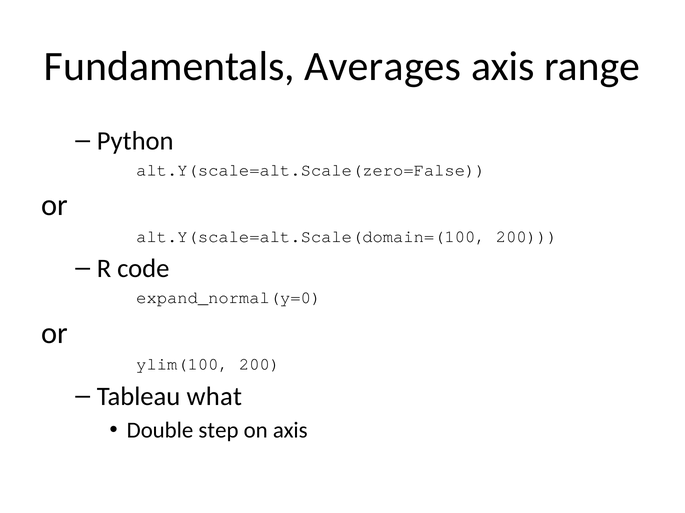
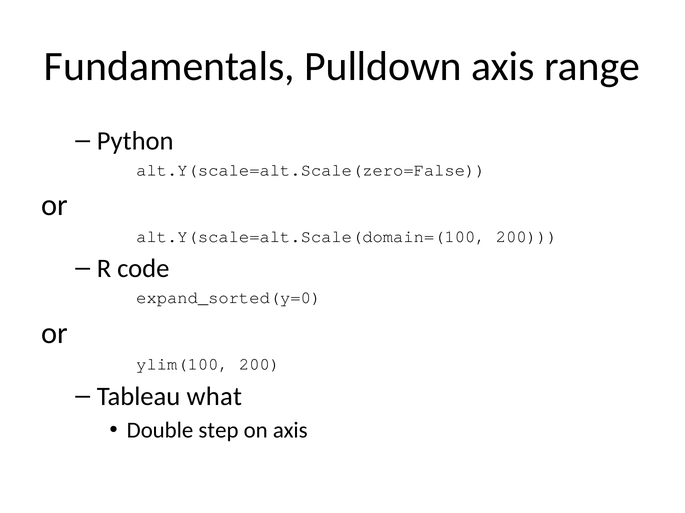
Averages: Averages -> Pulldown
expand_normal(y=0: expand_normal(y=0 -> expand_sorted(y=0
